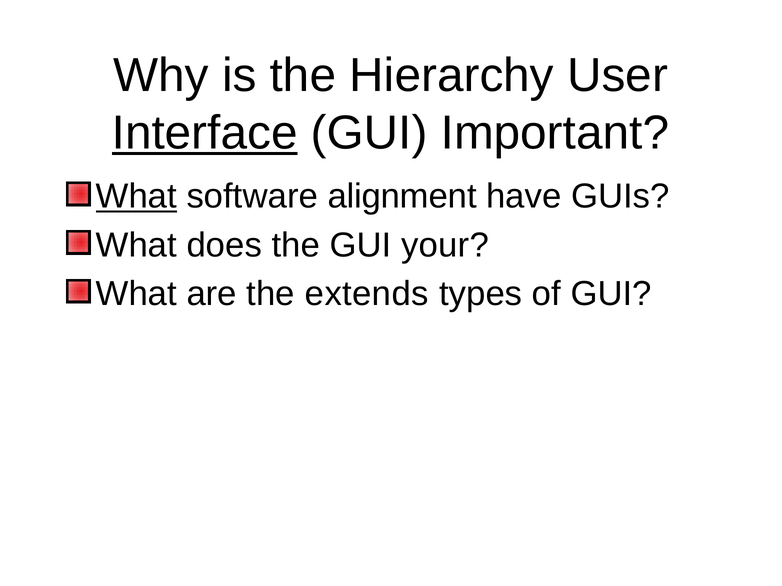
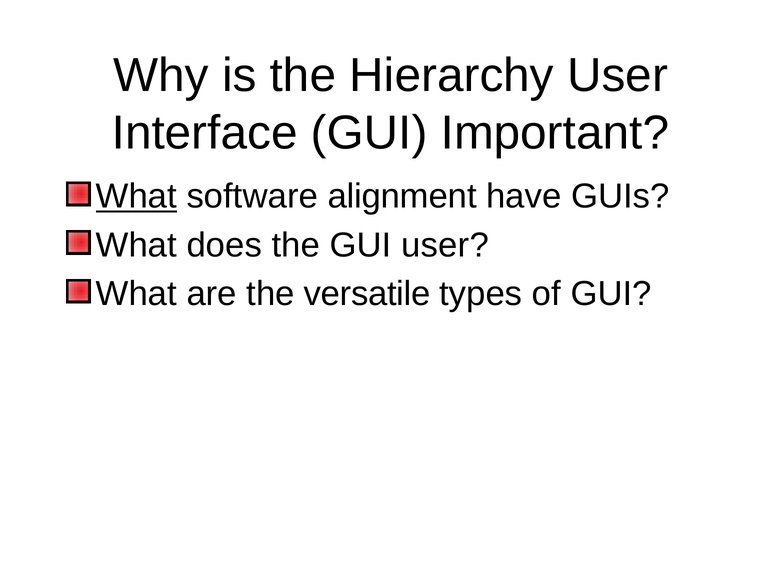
Interface underline: present -> none
GUI your: your -> user
extends: extends -> versatile
